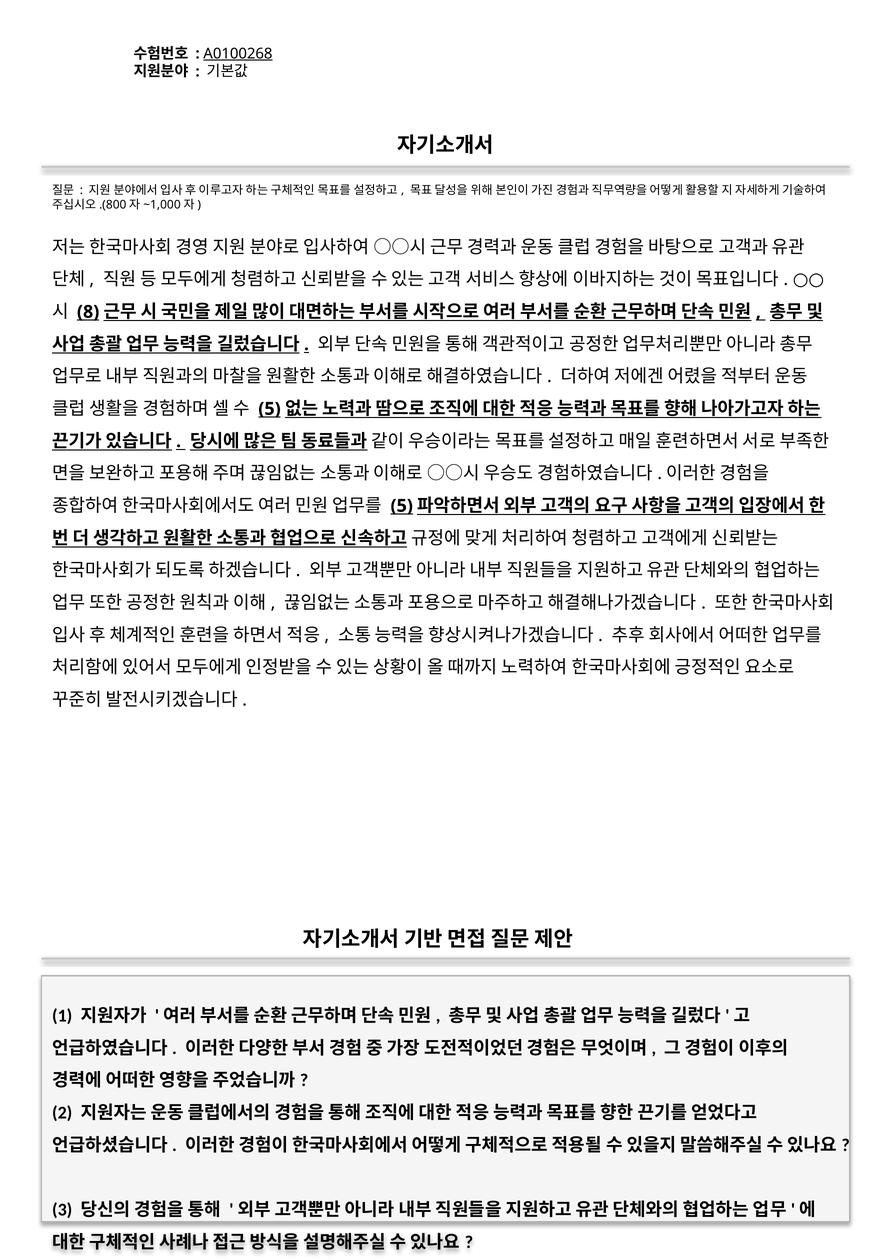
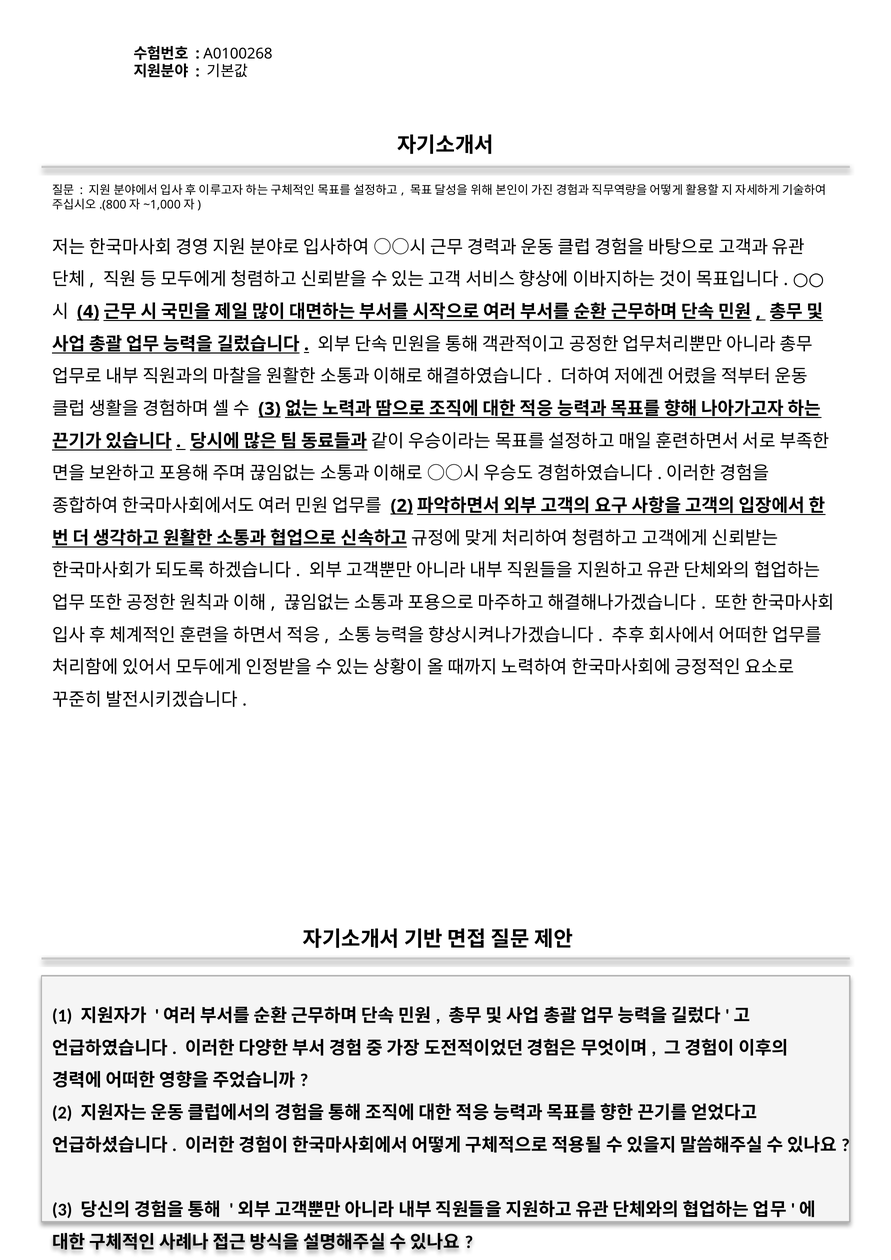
A0100268 underline: present -> none
8: 8 -> 4
5 at (270, 409): 5 -> 3
5 at (402, 506): 5 -> 2
